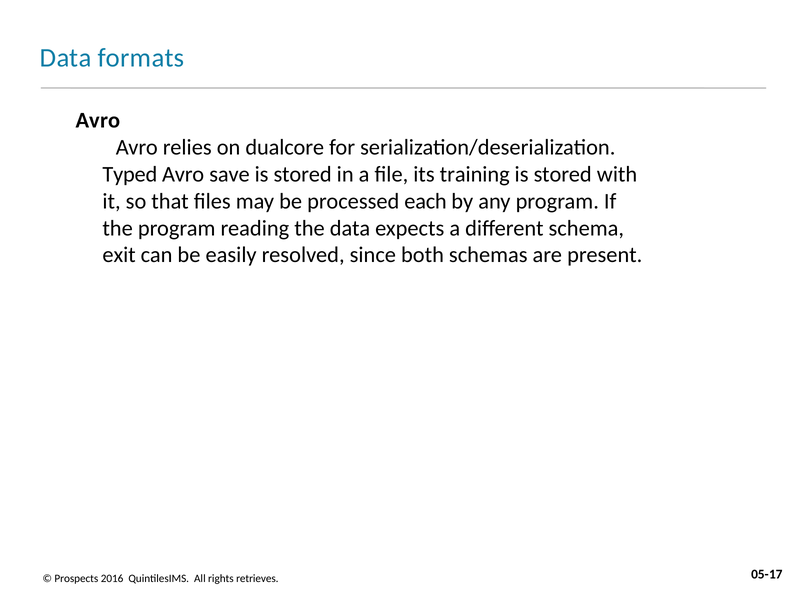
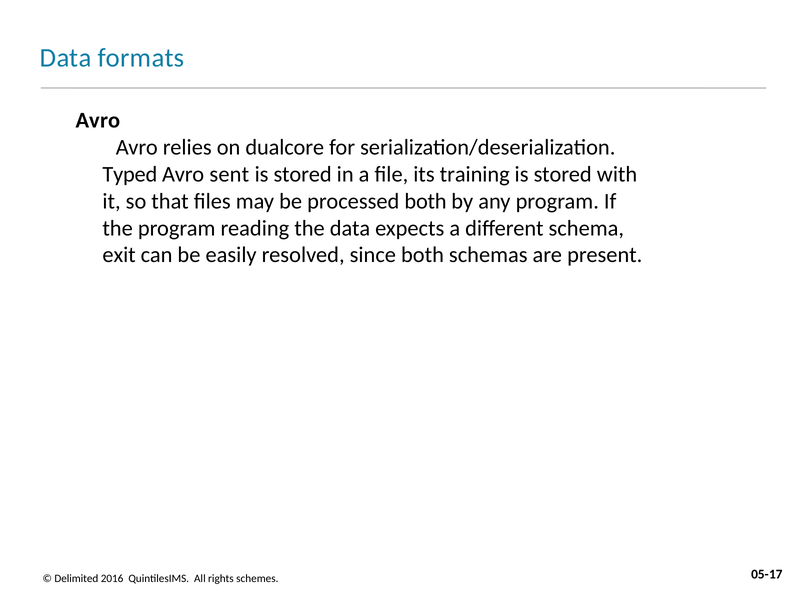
save: save -> sent
processed each: each -> both
Prospects: Prospects -> Delimited
retrieves: retrieves -> schemes
